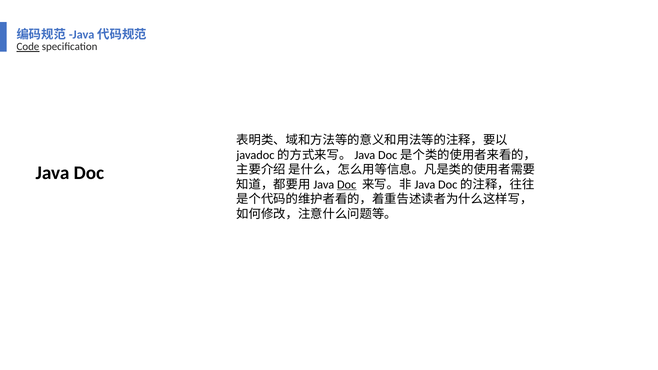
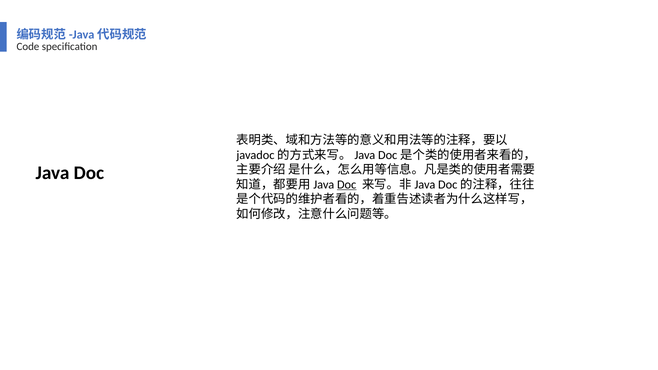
Code underline: present -> none
